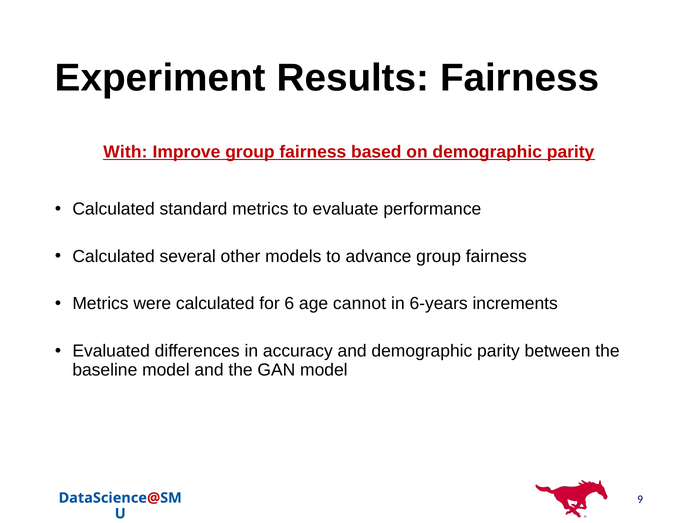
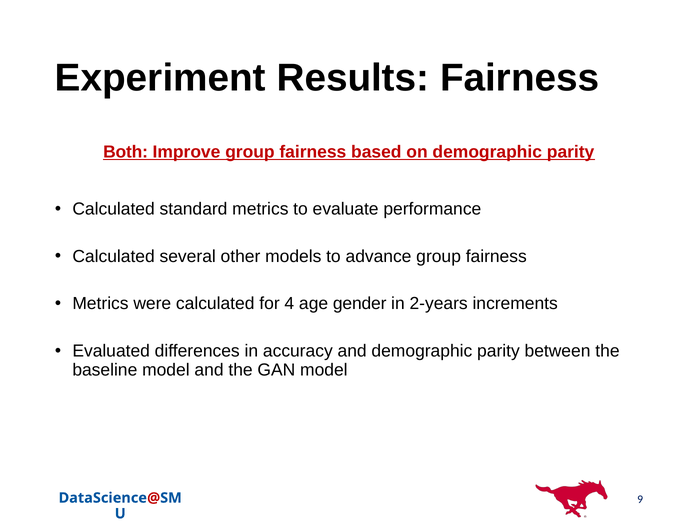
With: With -> Both
6: 6 -> 4
cannot: cannot -> gender
6-years: 6-years -> 2-years
